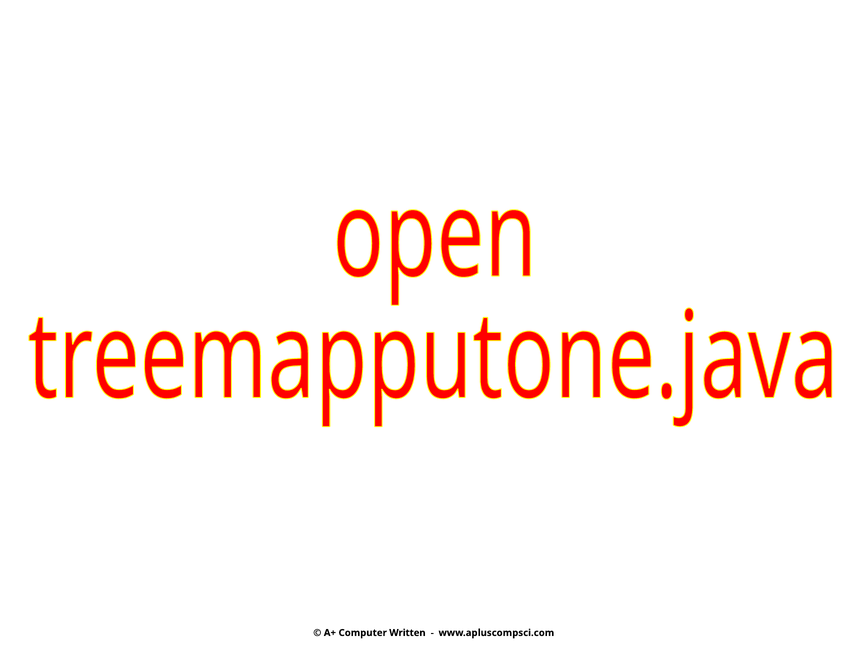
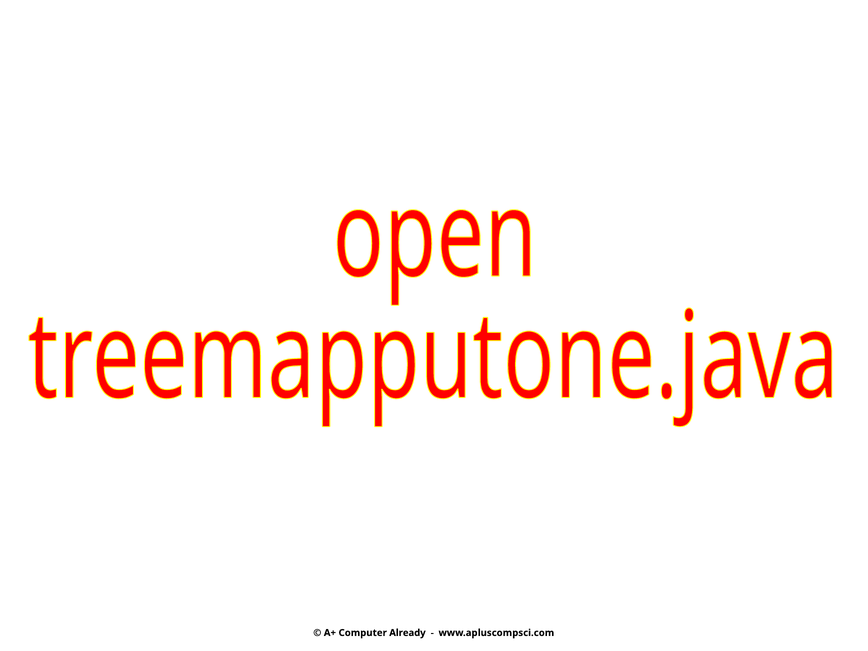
Written: Written -> Already
